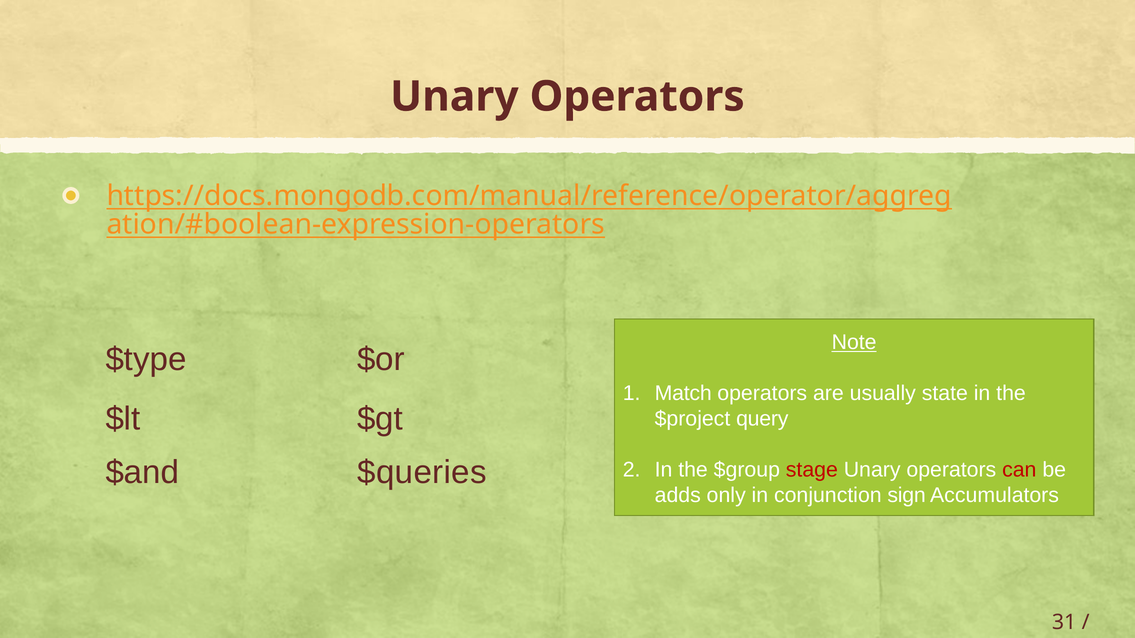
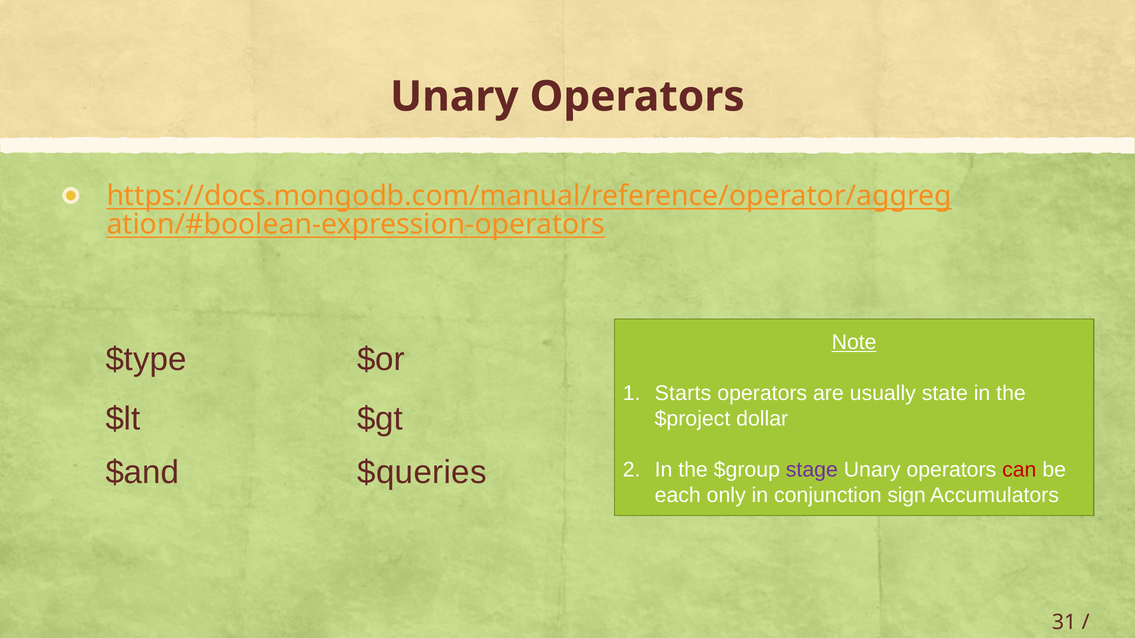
Match: Match -> Starts
query: query -> dollar
stage colour: red -> purple
adds: adds -> each
